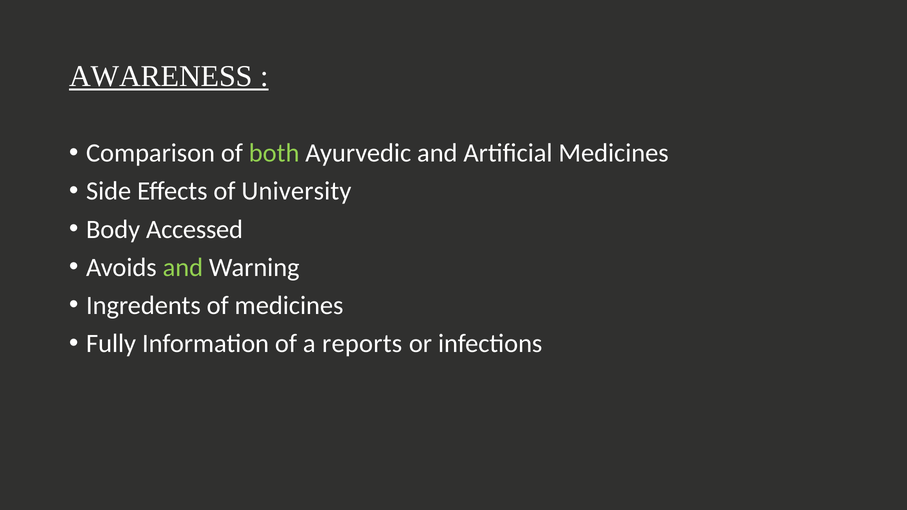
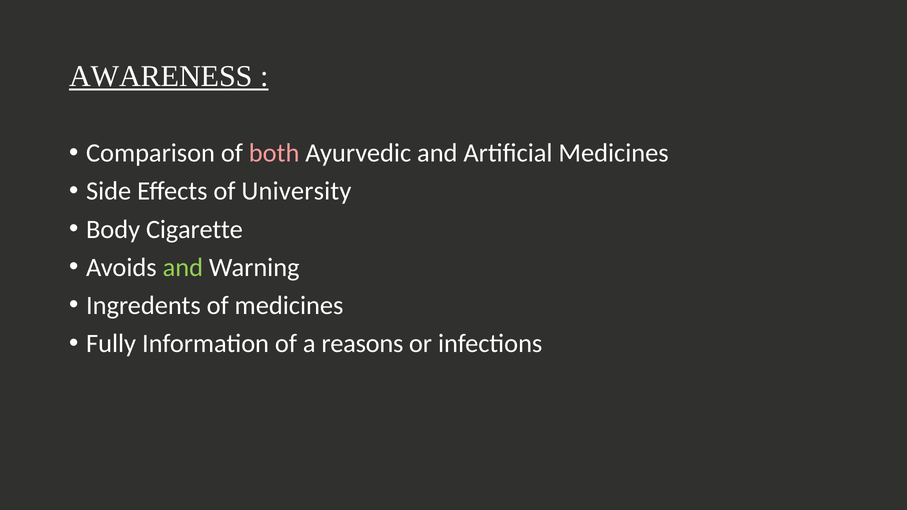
both colour: light green -> pink
Accessed: Accessed -> Cigarette
reports: reports -> reasons
